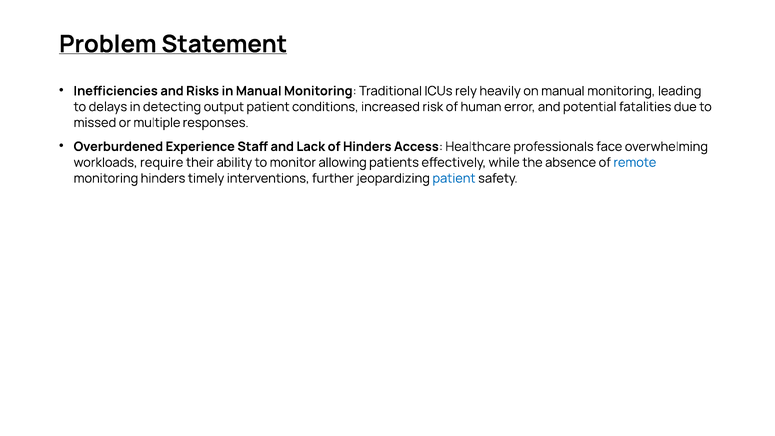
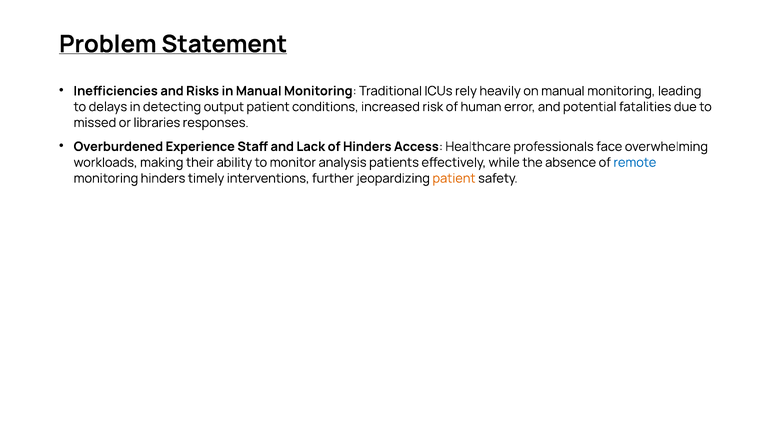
multiple: multiple -> libraries
require: require -> making
allowing: allowing -> analysis
patient at (454, 178) colour: blue -> orange
